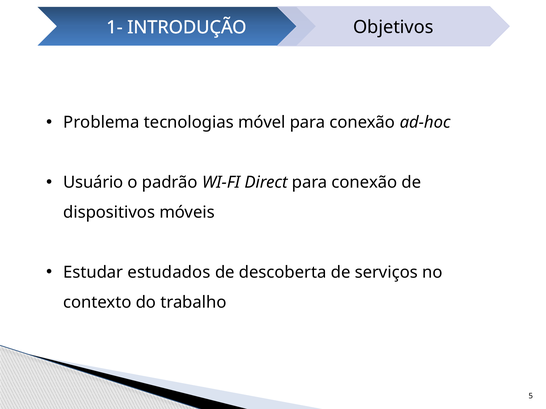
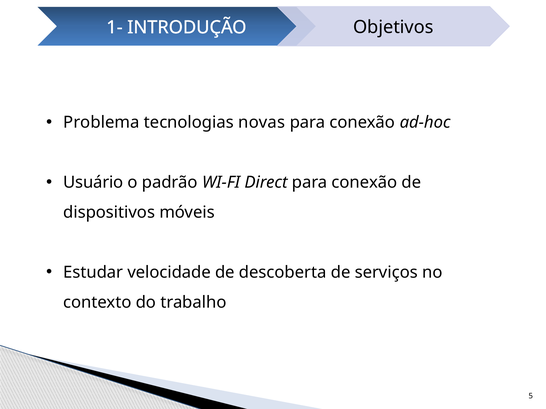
móvel: móvel -> novas
estudados: estudados -> velocidade
